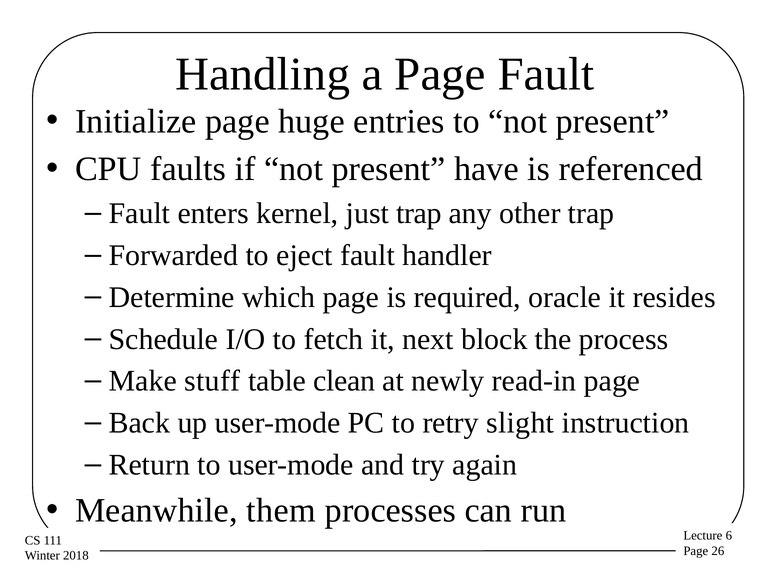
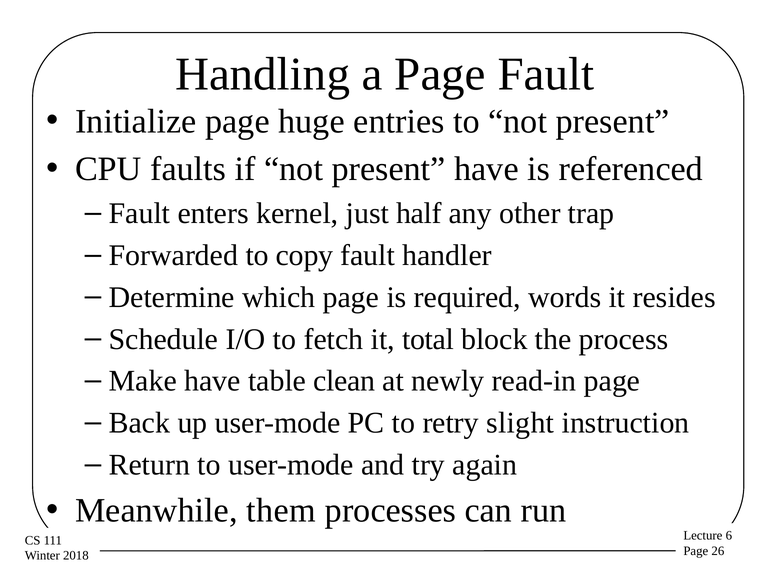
just trap: trap -> half
eject: eject -> copy
oracle: oracle -> words
next: next -> total
Make stuff: stuff -> have
